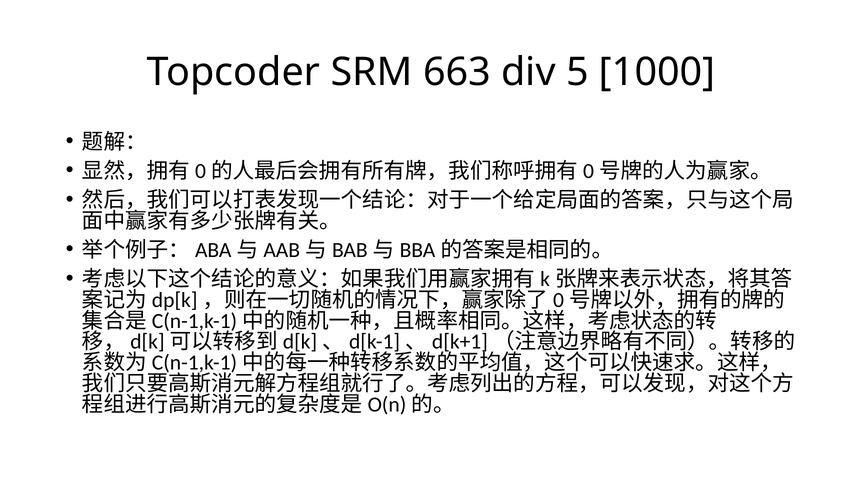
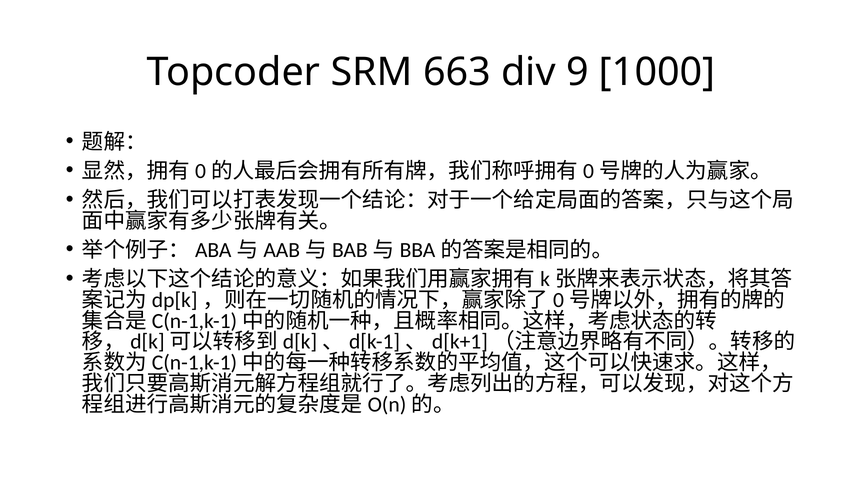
5: 5 -> 9
